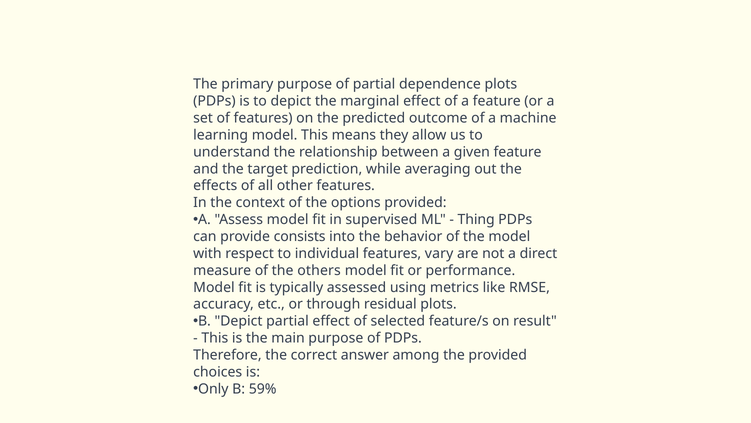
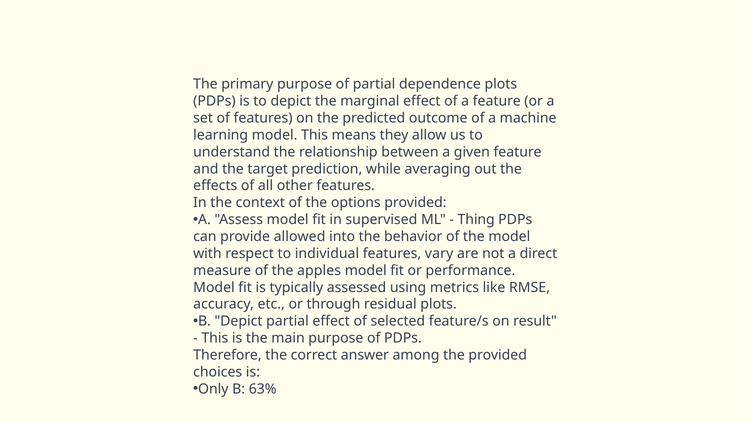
consists: consists -> allowed
others: others -> apples
59%: 59% -> 63%
